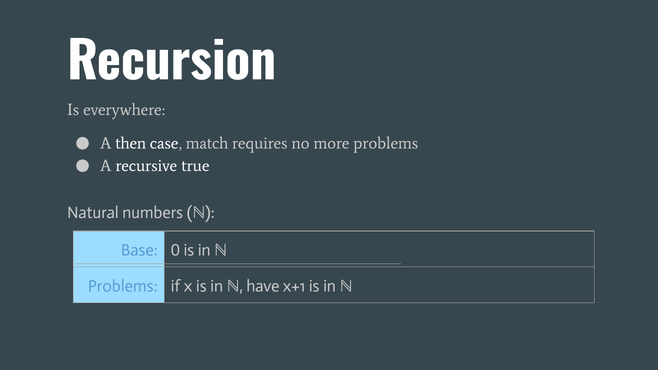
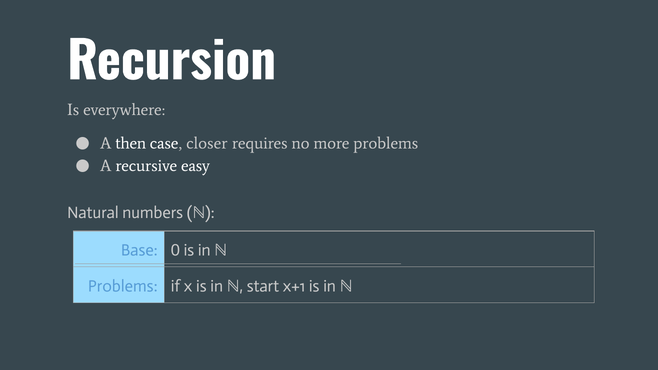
match: match -> closer
true: true -> easy
have: have -> start
